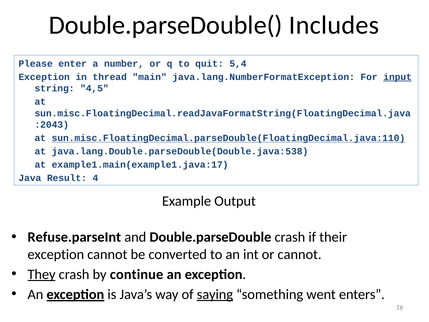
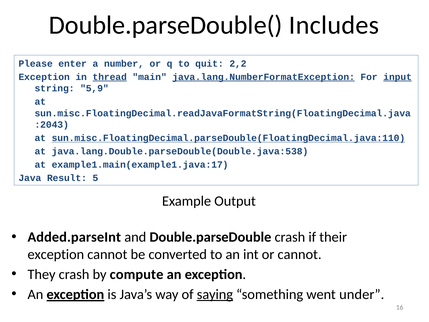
5,4: 5,4 -> 2,2
thread underline: none -> present
java.lang.NumberFormatException underline: none -> present
4,5: 4,5 -> 5,9
4: 4 -> 5
Refuse.parseInt: Refuse.parseInt -> Added.parseInt
They underline: present -> none
continue: continue -> compute
enters: enters -> under
